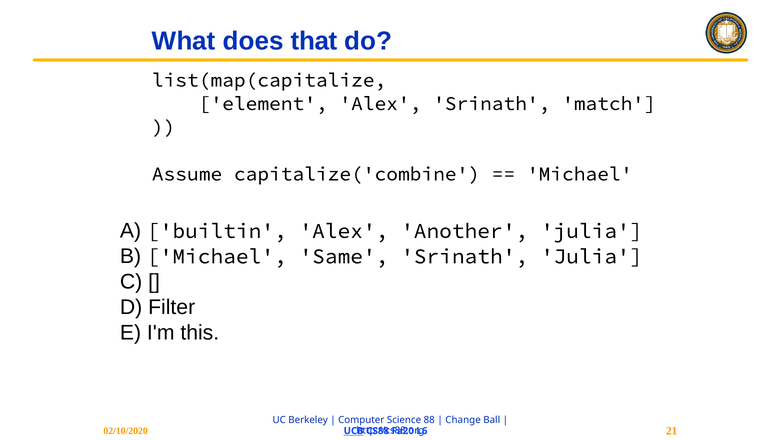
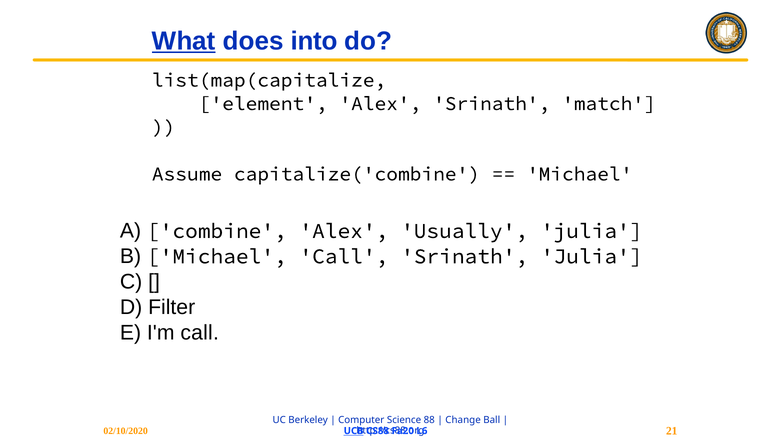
What underline: none -> present
that: that -> into
builtin: builtin -> combine
Another: Another -> Usually
Michael Same: Same -> Call
I'm this: this -> call
